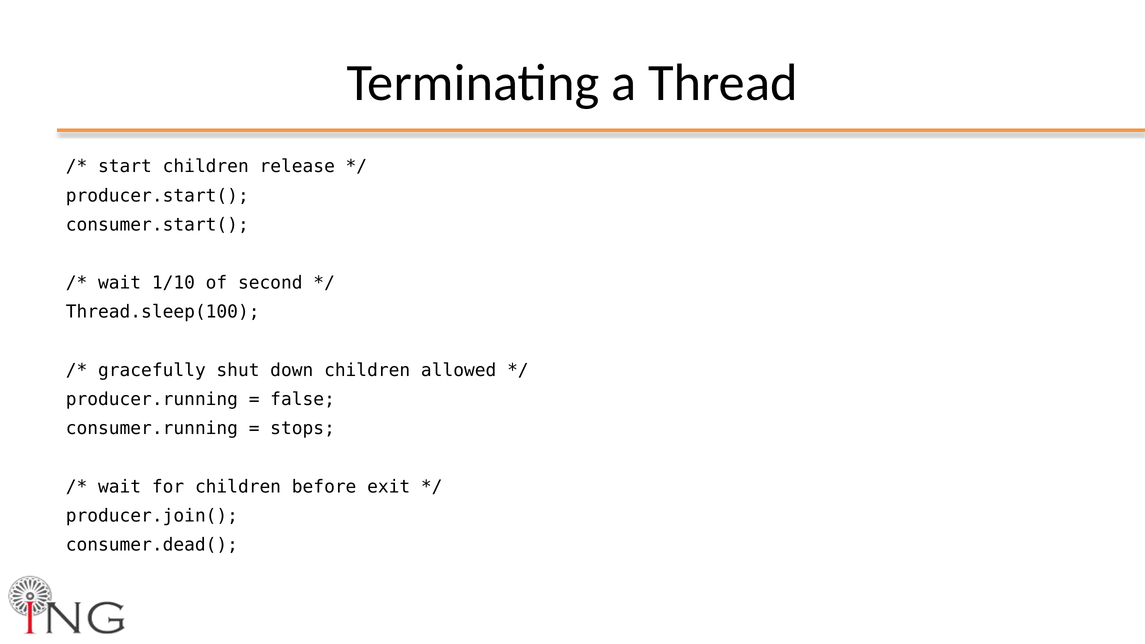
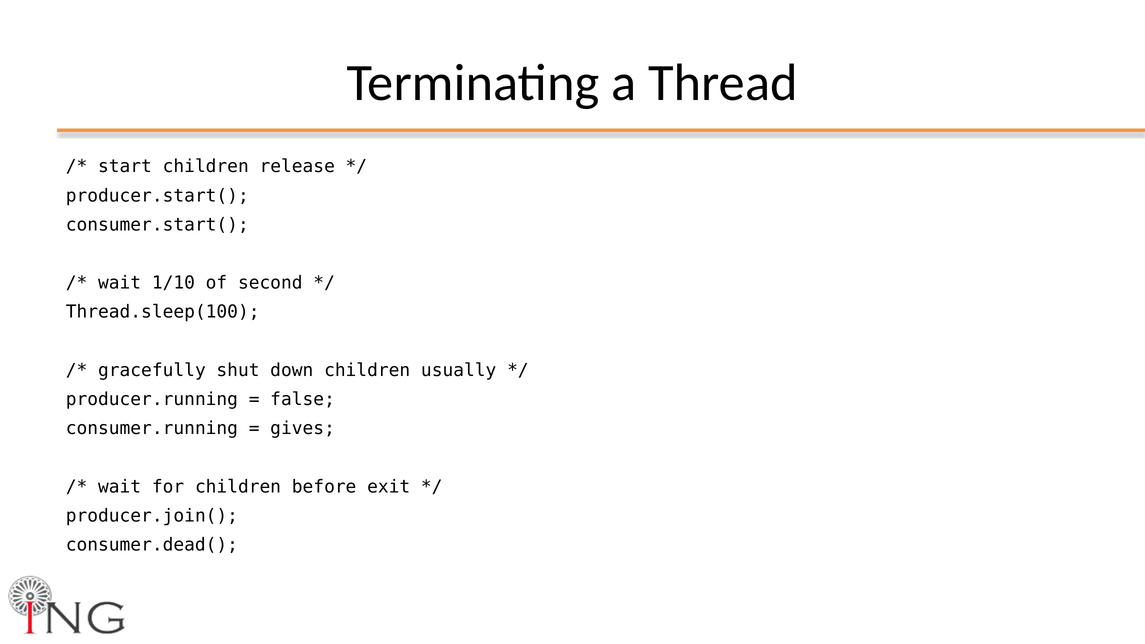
allowed: allowed -> usually
stops: stops -> gives
